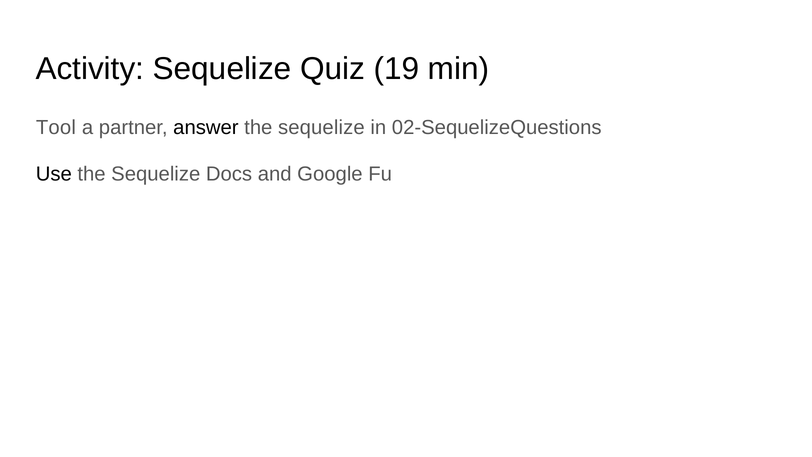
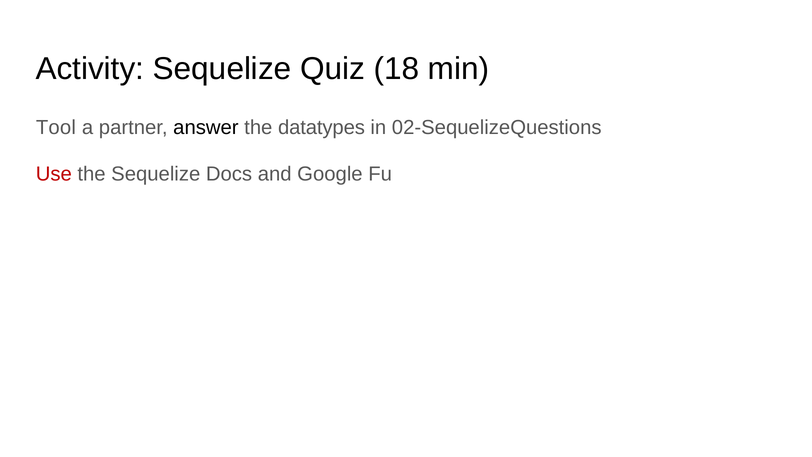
19: 19 -> 18
sequelize at (321, 128): sequelize -> datatypes
Use colour: black -> red
